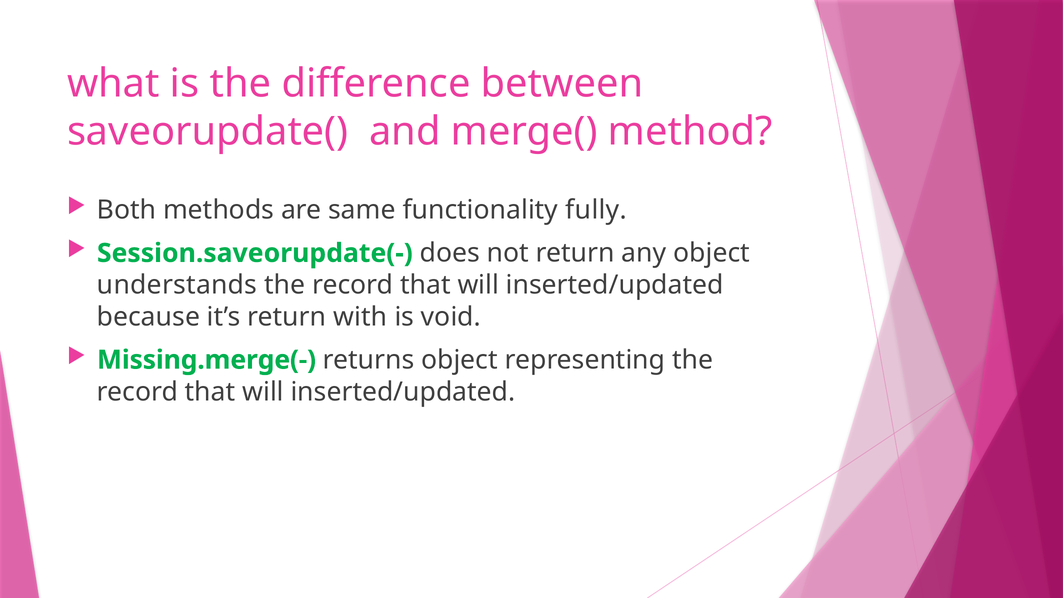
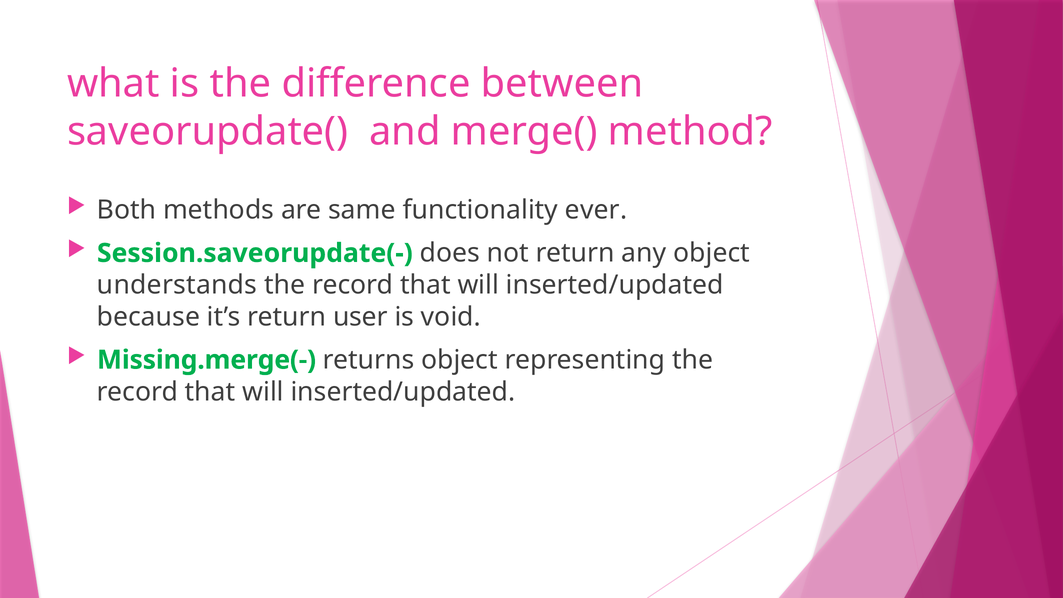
fully: fully -> ever
with: with -> user
